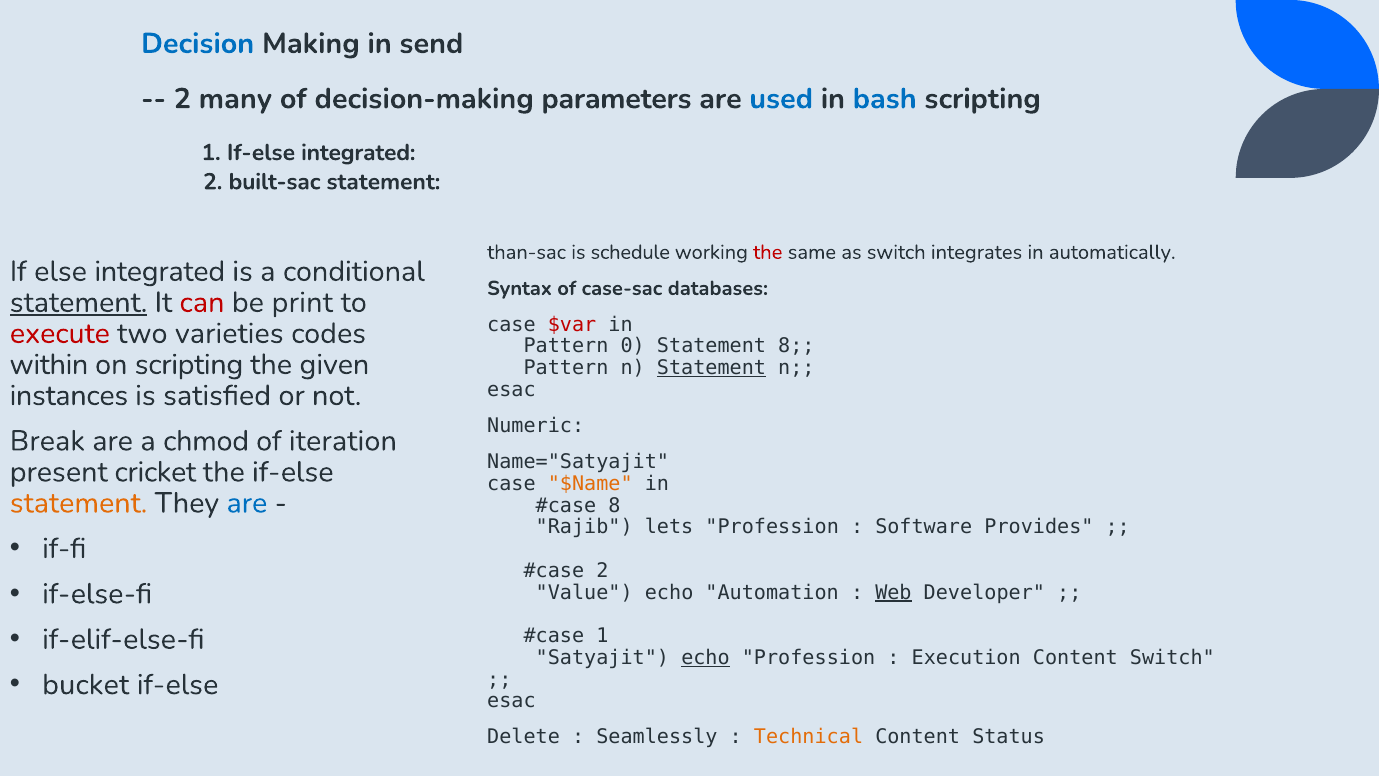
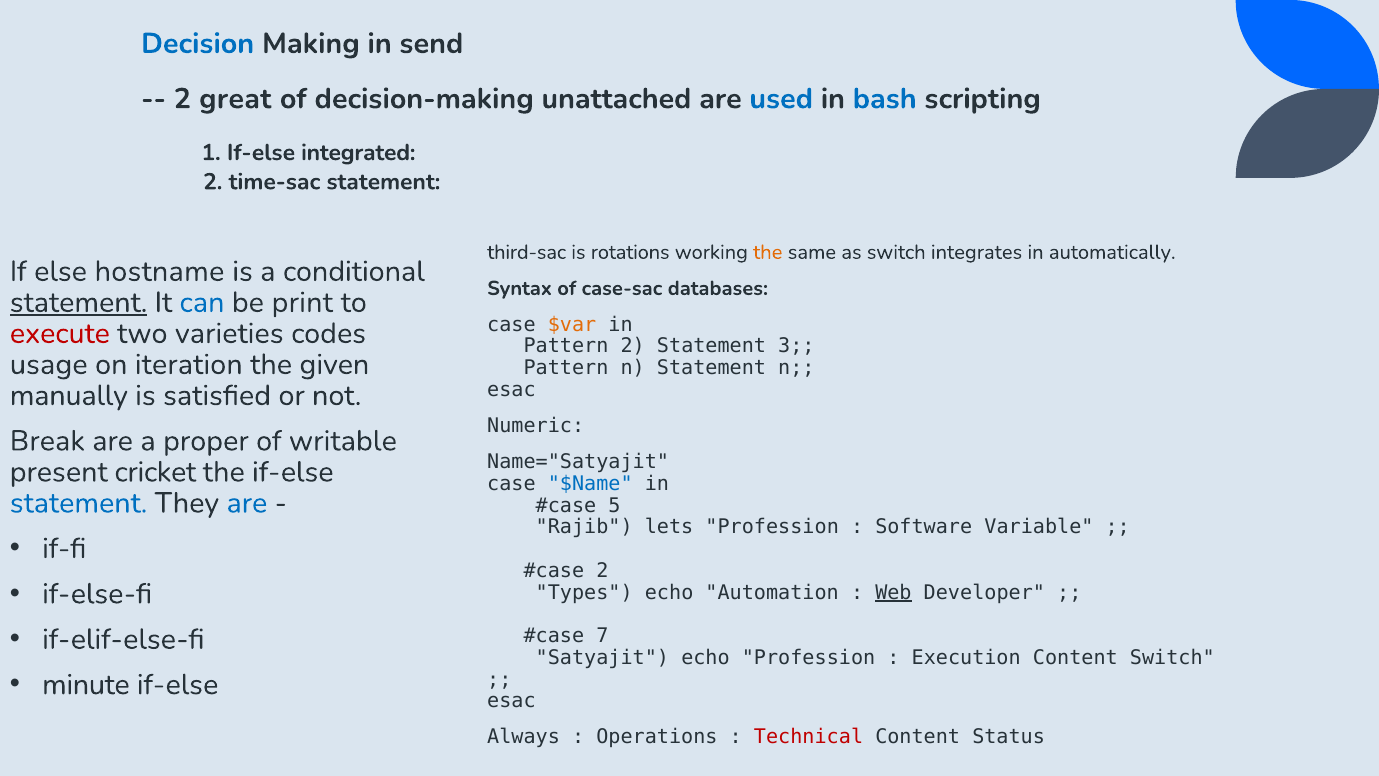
many: many -> great
parameters: parameters -> unattached
built-sac: built-sac -> time-sac
than-sac: than-sac -> third-sac
schedule: schedule -> rotations
the at (768, 252) colour: red -> orange
else integrated: integrated -> hostname
can colour: red -> blue
$var colour: red -> orange
Pattern 0: 0 -> 2
Statement 8: 8 -> 3
within: within -> usage
on scripting: scripting -> iteration
Statement at (712, 368) underline: present -> none
instances: instances -> manually
chmod: chmod -> proper
iteration: iteration -> writable
$Name colour: orange -> blue
statement at (79, 503) colour: orange -> blue
8 at (614, 505): 8 -> 5
Provides: Provides -> Variable
Value: Value -> Types
1 at (602, 636): 1 -> 7
echo at (705, 657) underline: present -> none
bucket: bucket -> minute
Delete: Delete -> Always
Seamlessly: Seamlessly -> Operations
Technical colour: orange -> red
